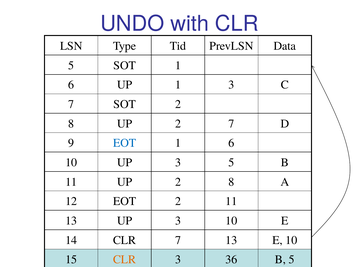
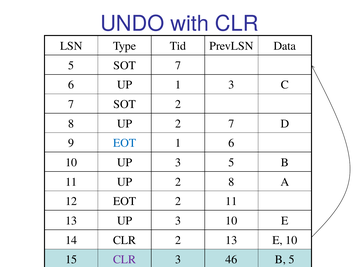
SOT 1: 1 -> 7
CLR 7: 7 -> 2
CLR at (125, 260) colour: orange -> purple
36: 36 -> 46
